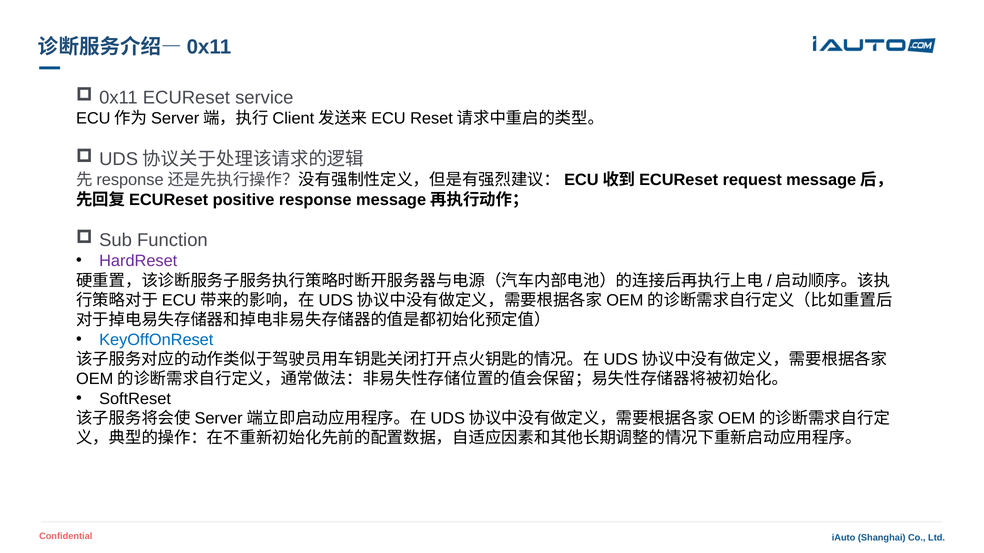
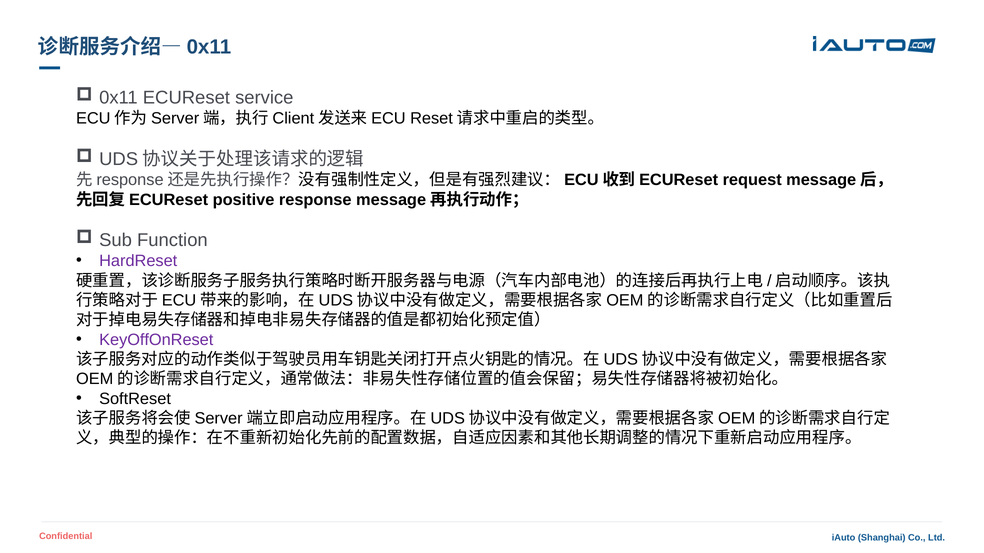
KeyOffOnReset colour: blue -> purple
